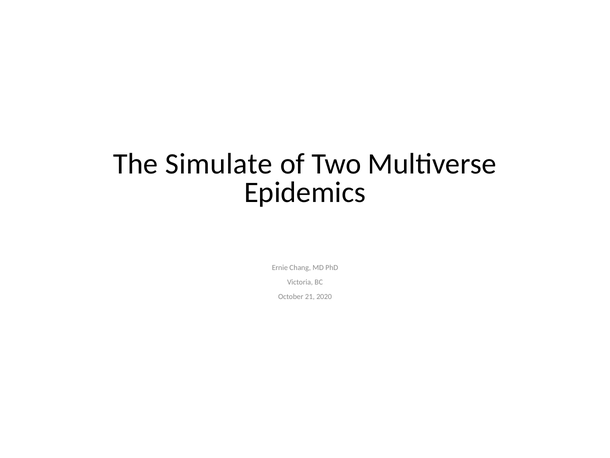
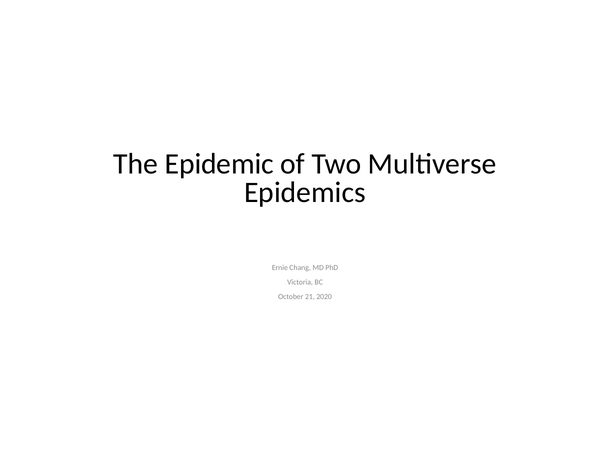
Simulate: Simulate -> Epidemic
